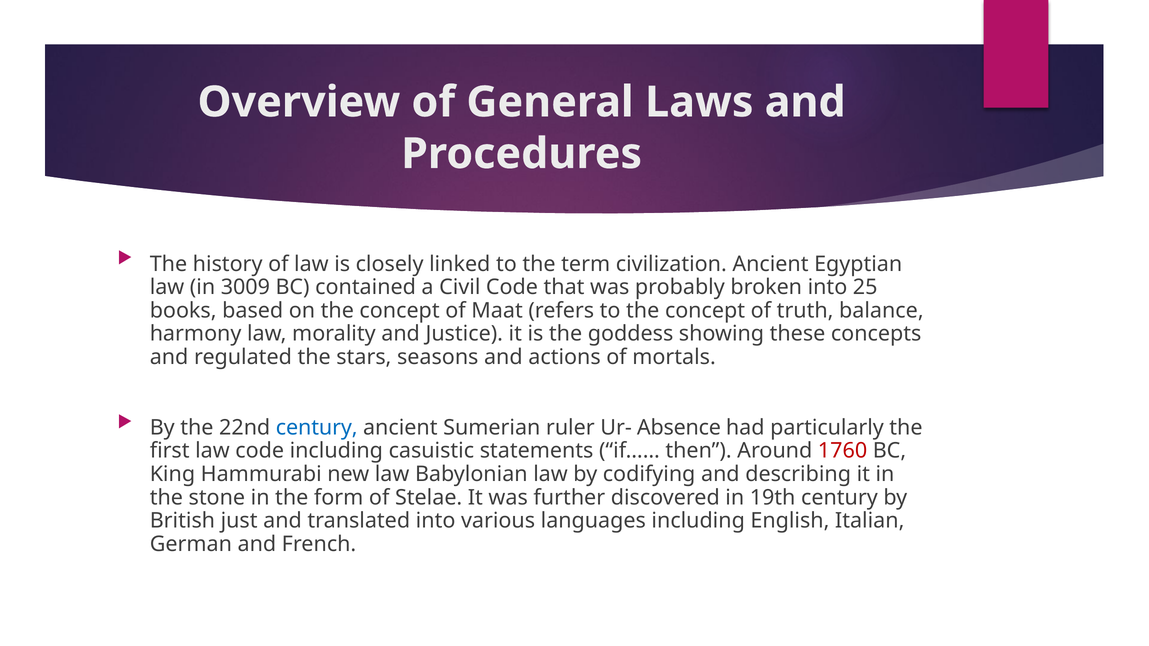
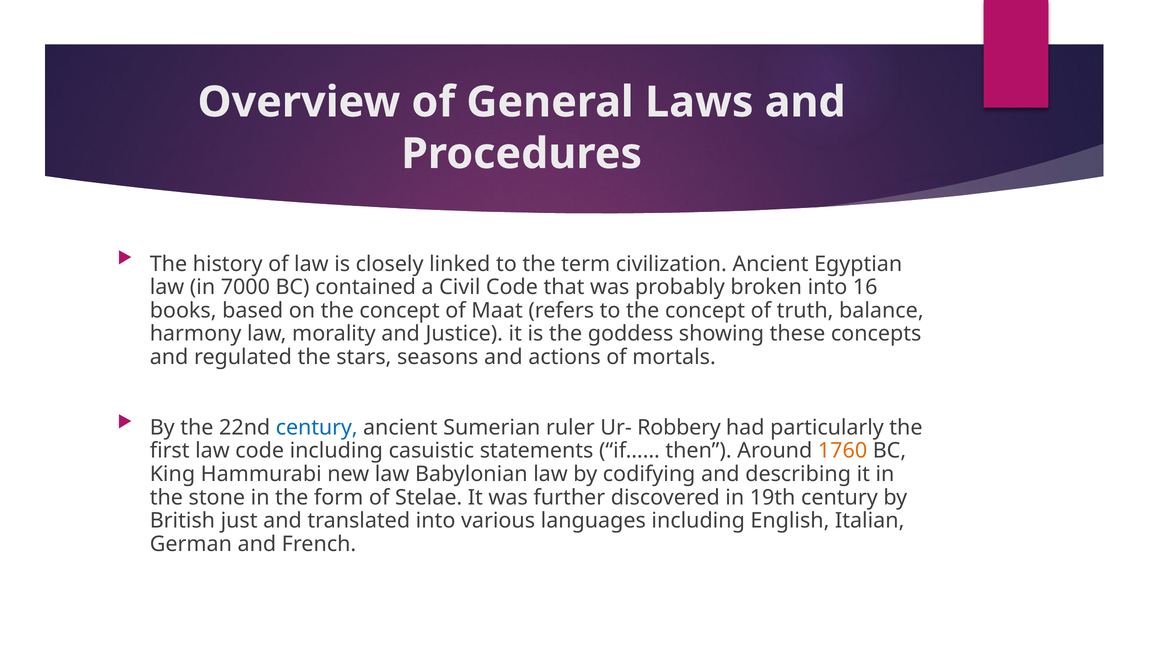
3009: 3009 -> 7000
25: 25 -> 16
Absence: Absence -> Robbery
1760 colour: red -> orange
